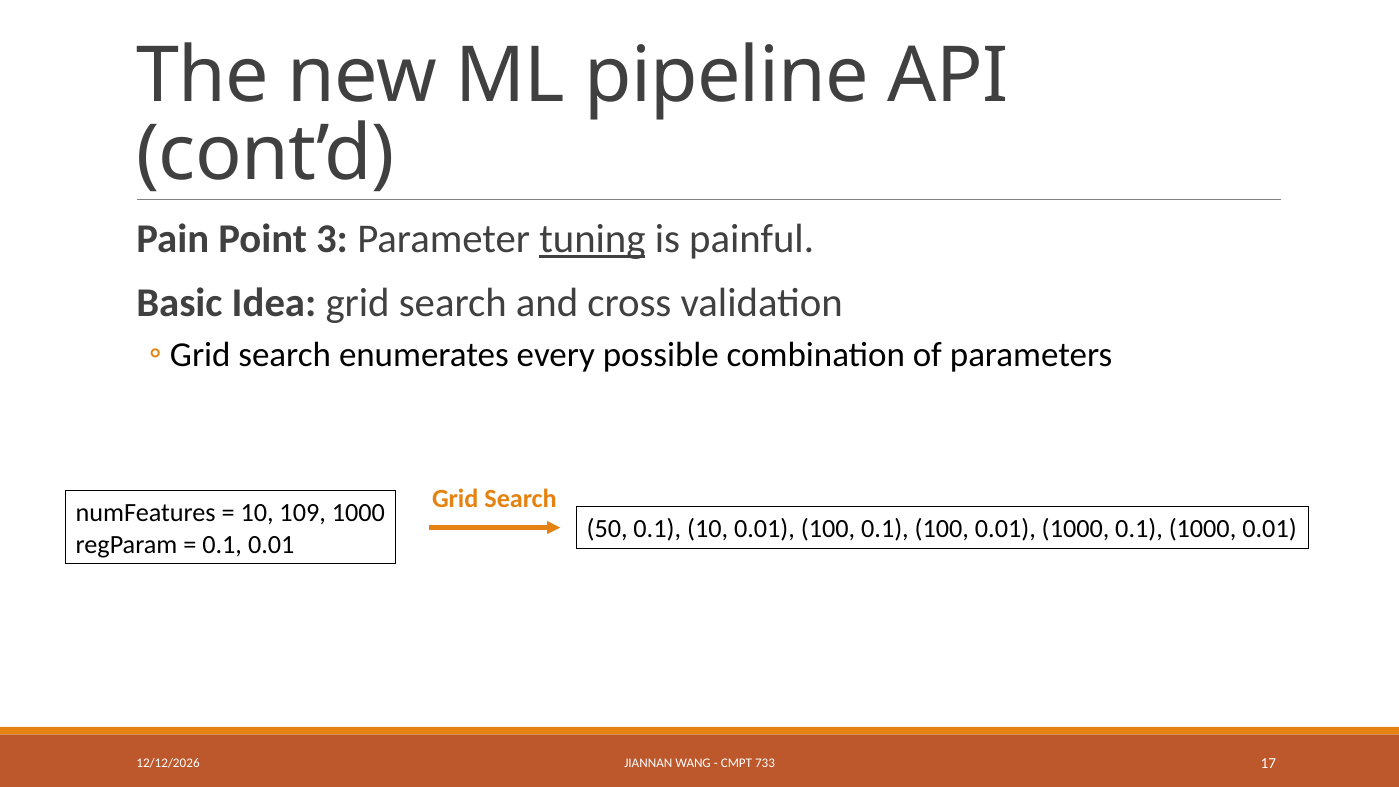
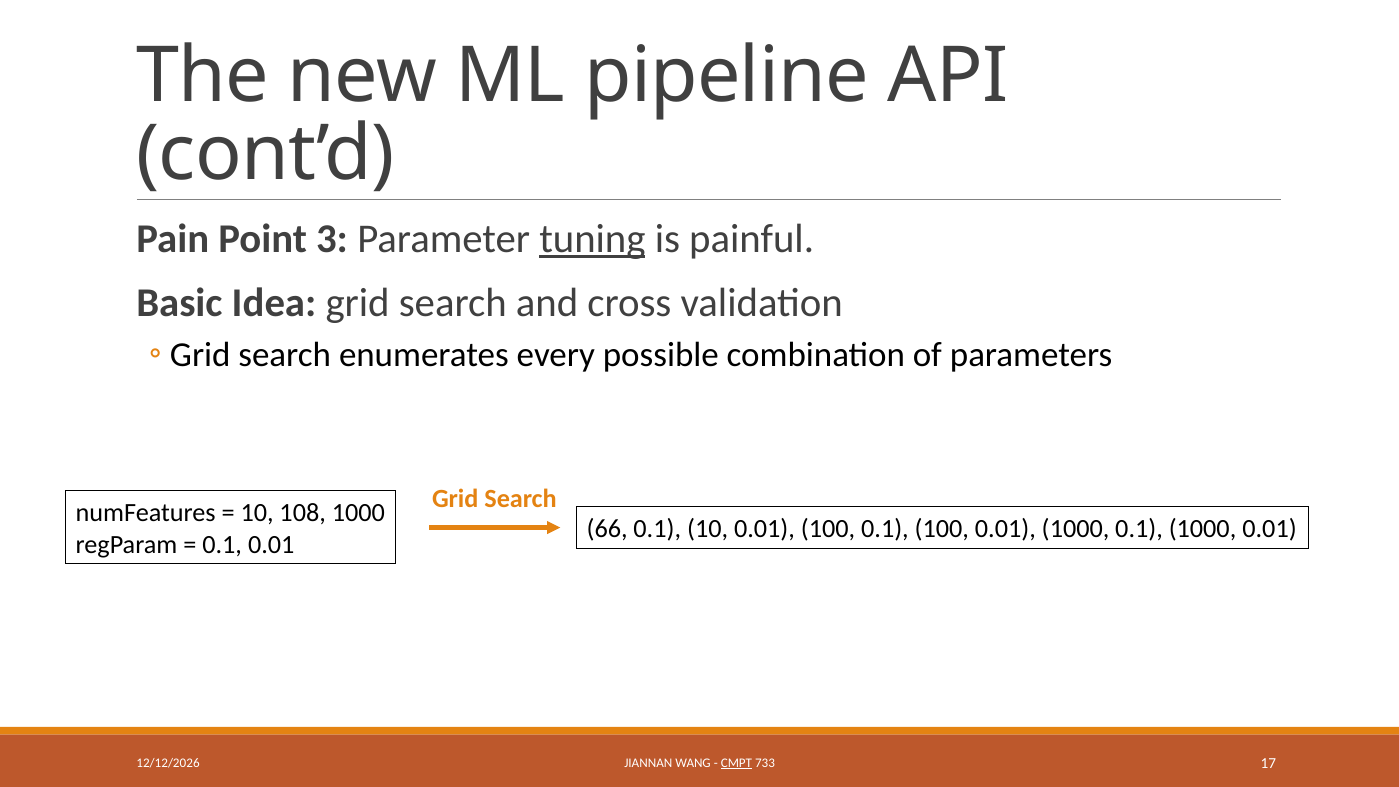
109: 109 -> 108
50: 50 -> 66
CMPT underline: none -> present
